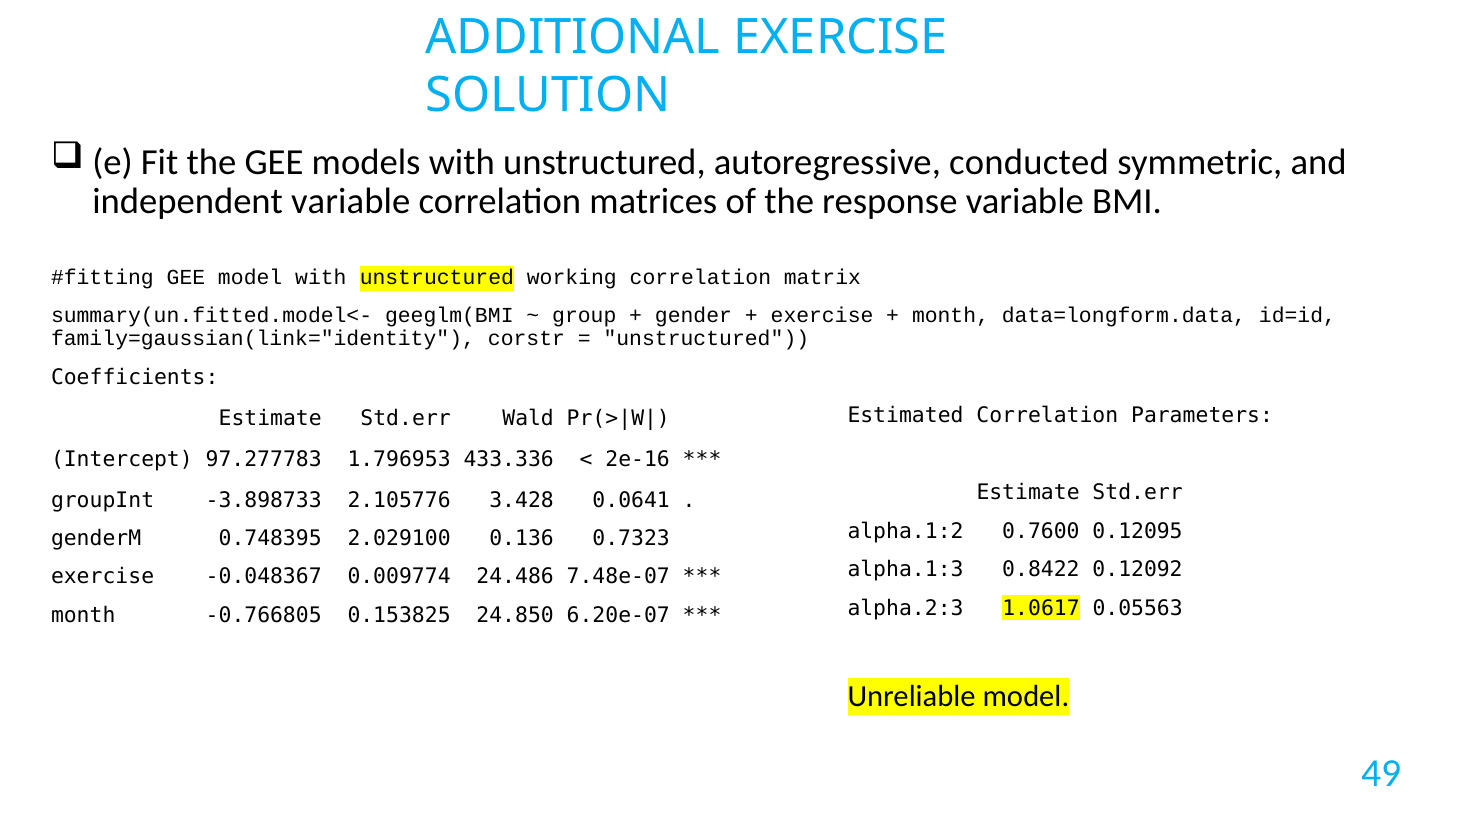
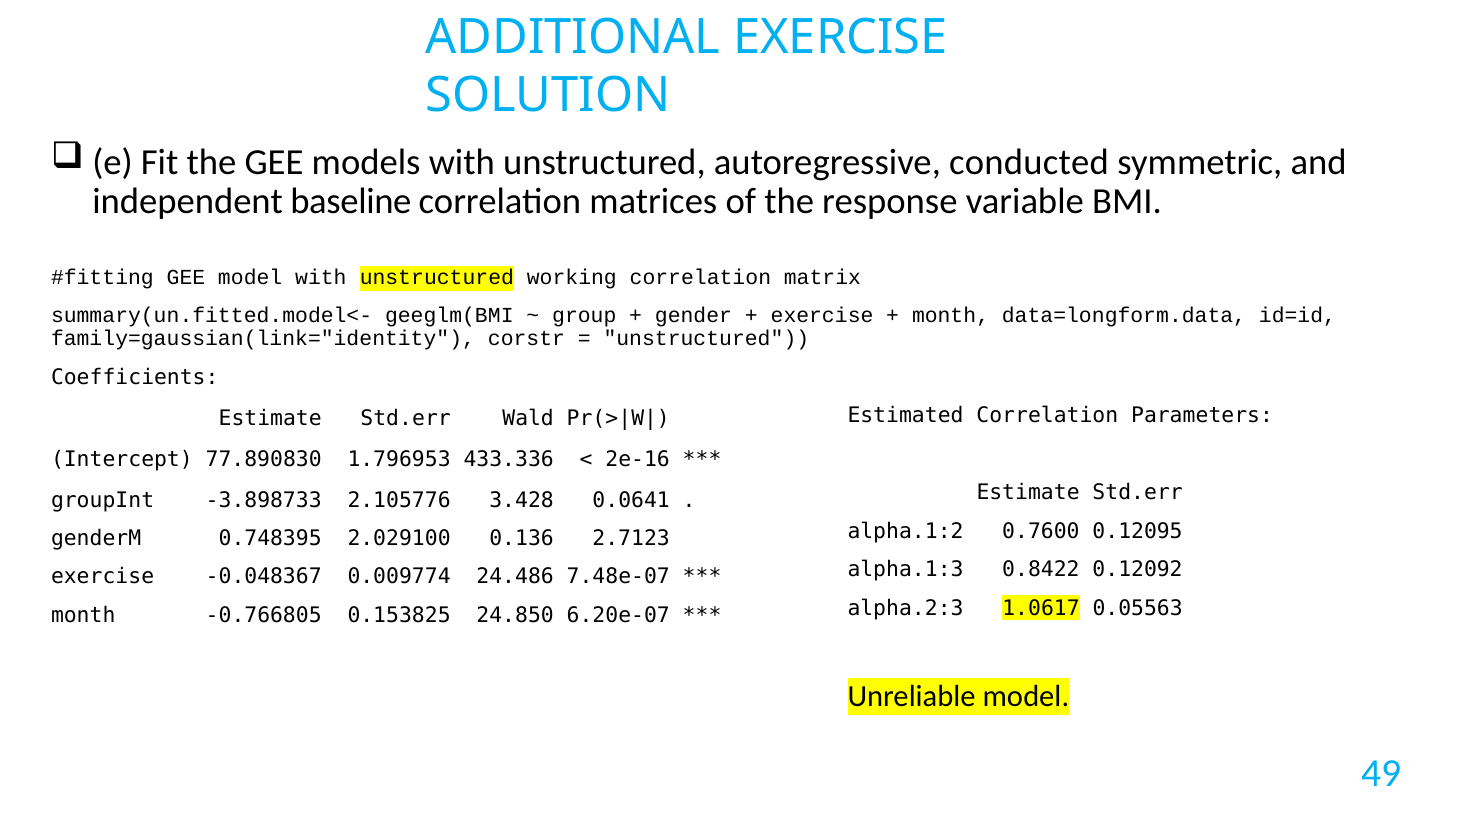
independent variable: variable -> baseline
97.277783: 97.277783 -> 77.890830
0.7323: 0.7323 -> 2.7123
